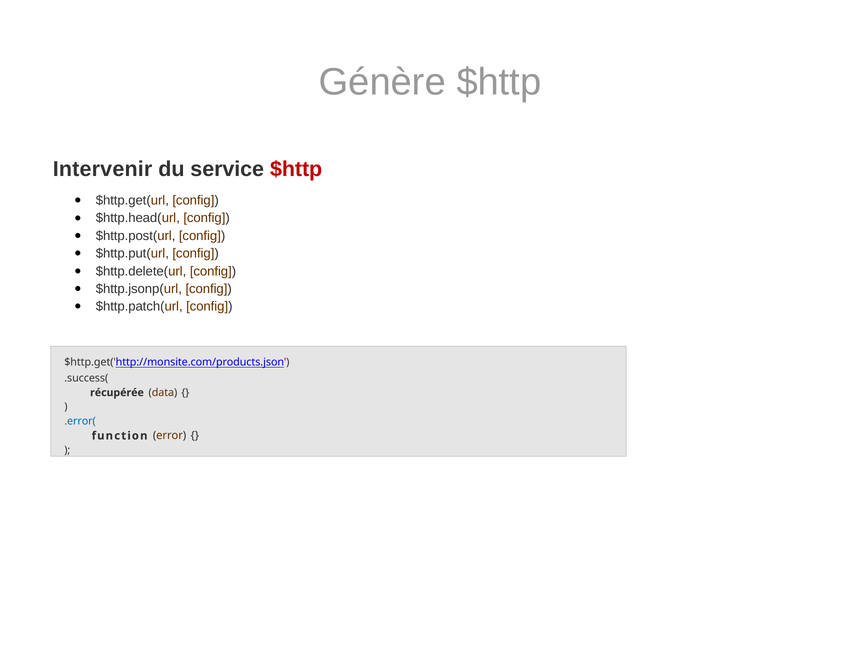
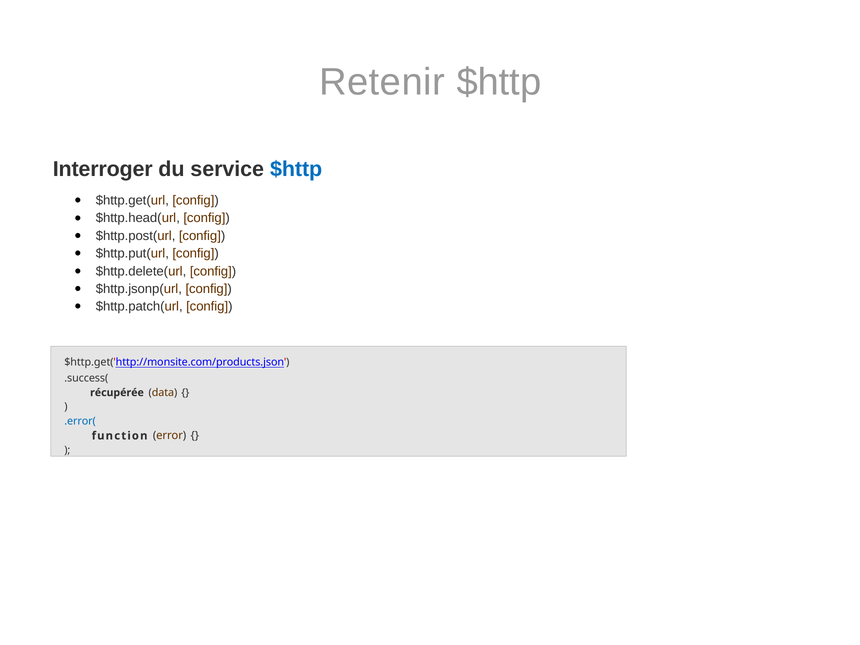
Génère: Génère -> Retenir
Intervenir: Intervenir -> Interroger
$http at (296, 169) colour: red -> blue
